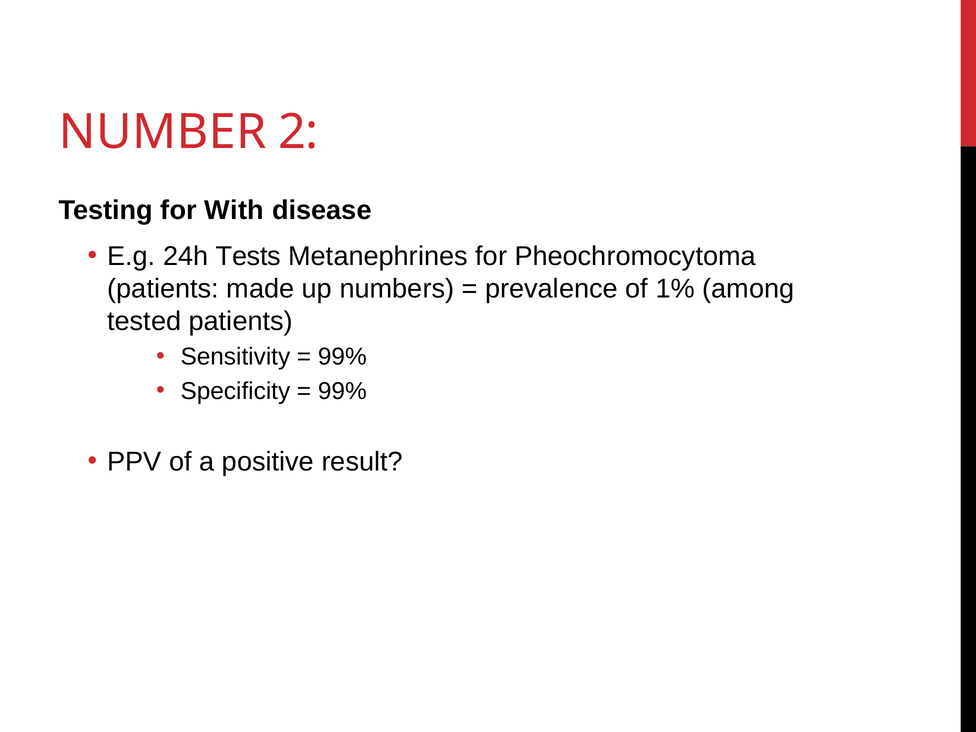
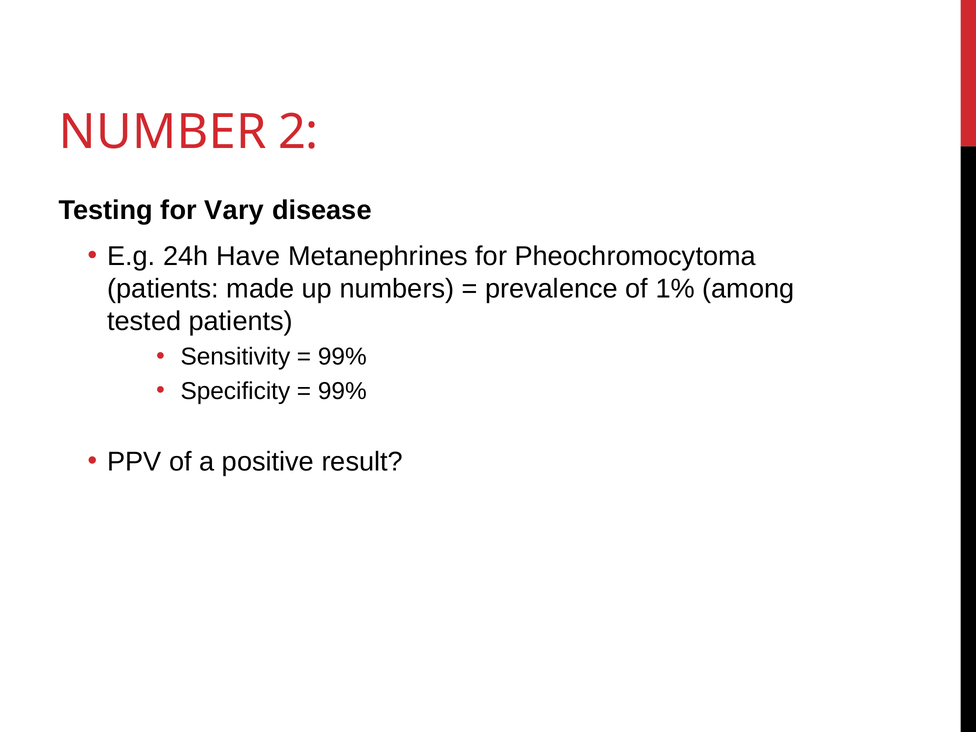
With: With -> Vary
Tests: Tests -> Have
